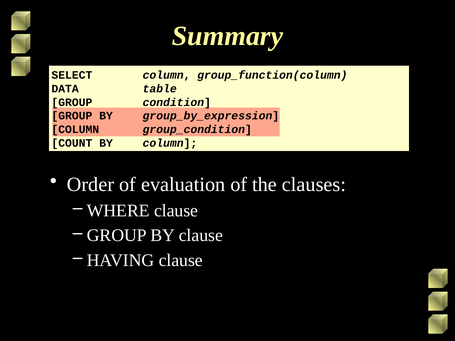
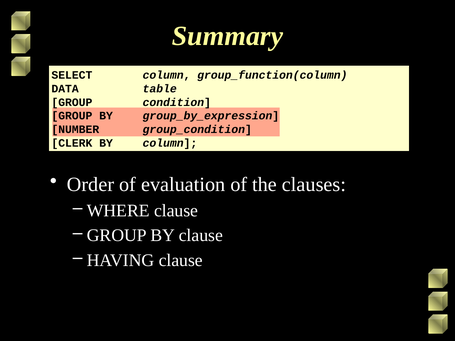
COLUMN at (75, 130): COLUMN -> NUMBER
COUNT: COUNT -> CLERK
